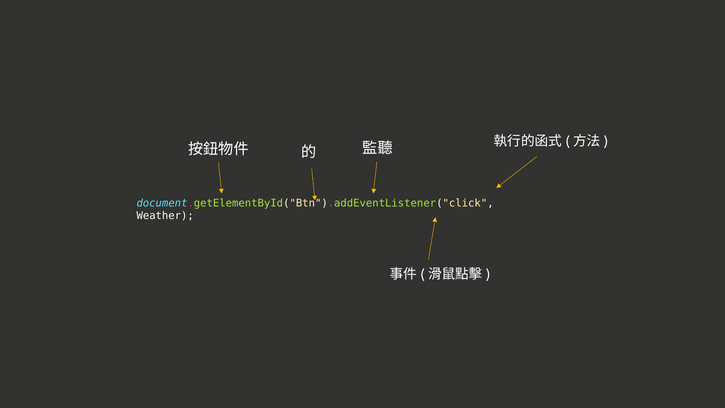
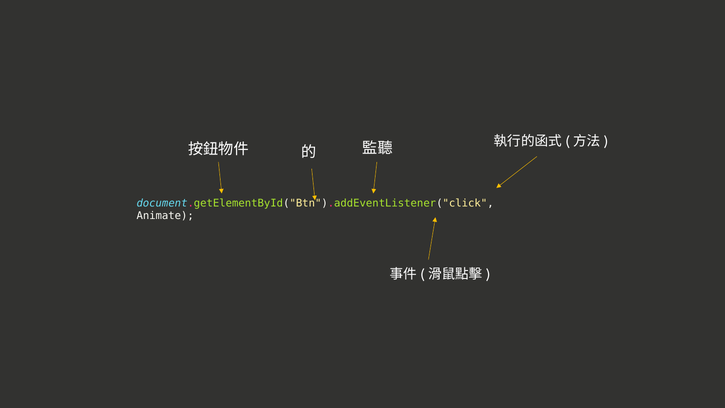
Weather: Weather -> Animate
